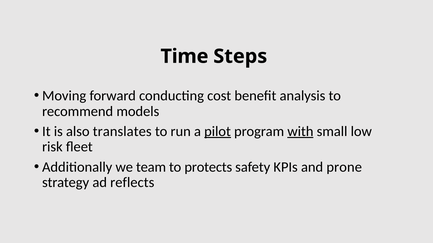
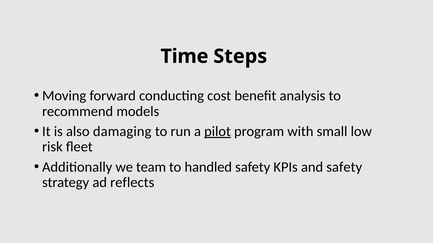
translates: translates -> damaging
with underline: present -> none
protects: protects -> handled
and prone: prone -> safety
